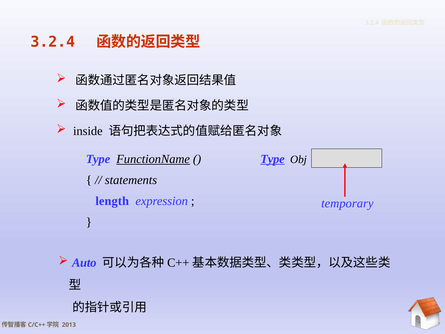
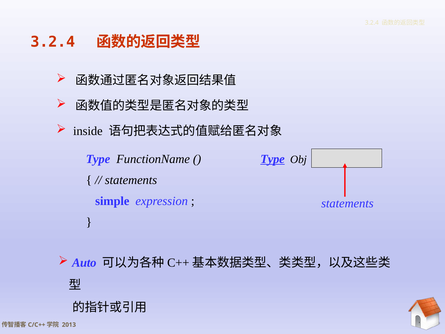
FunctionName underline: present -> none
length: length -> simple
temporary at (347, 203): temporary -> statements
